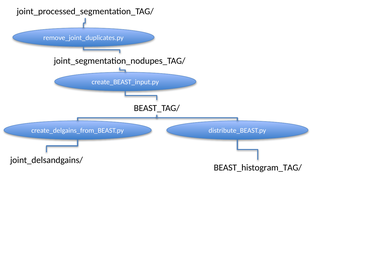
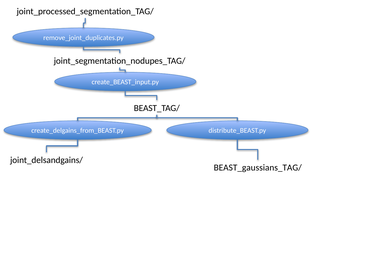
BEAST_histogram_TAG/: BEAST_histogram_TAG/ -> BEAST_gaussians_TAG/
